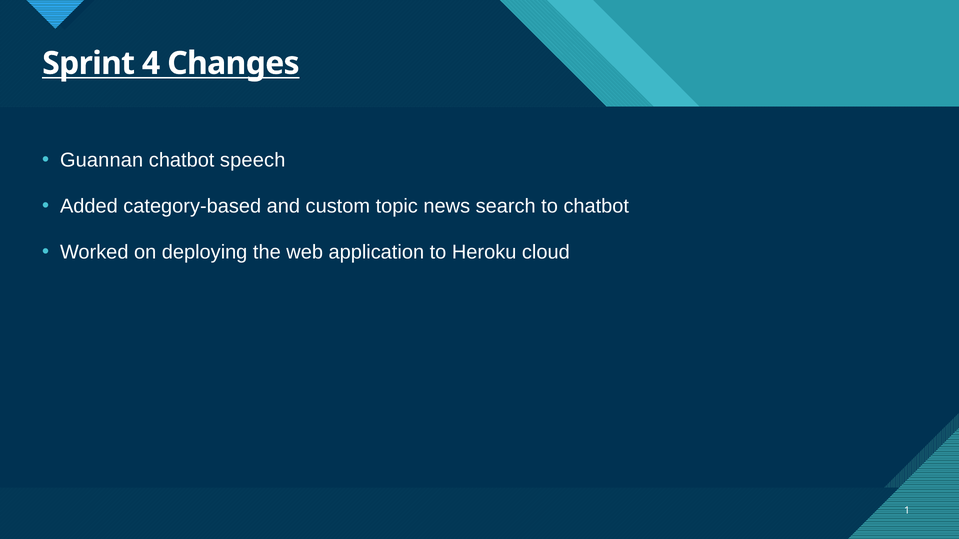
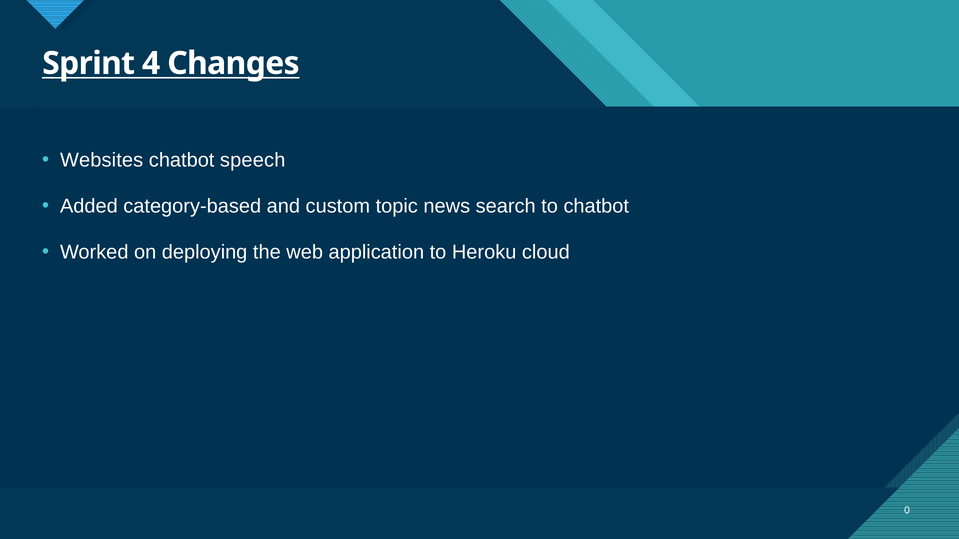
Guannan: Guannan -> Websites
1: 1 -> 0
